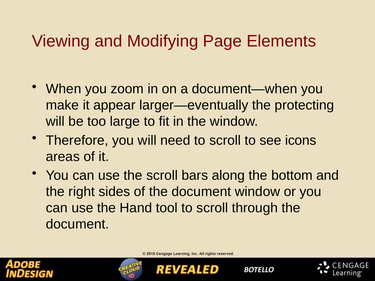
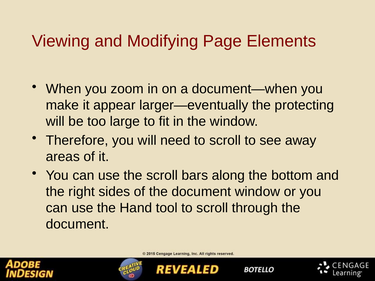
icons: icons -> away
